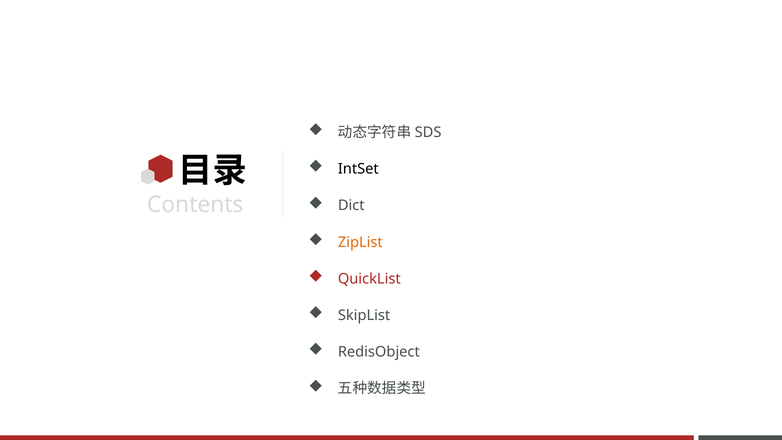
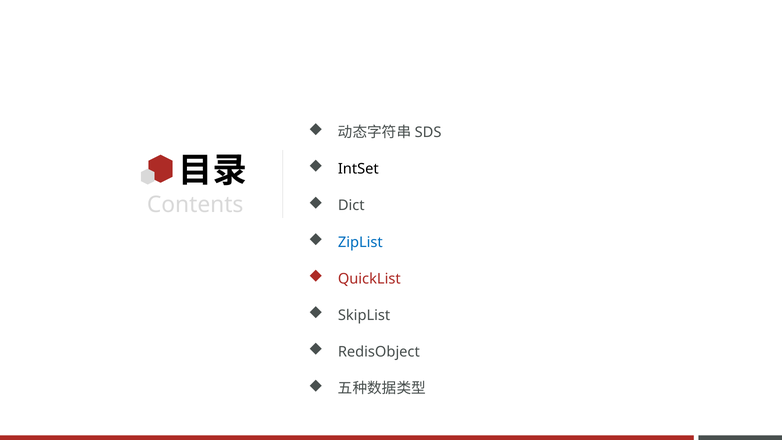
ZipList colour: orange -> blue
